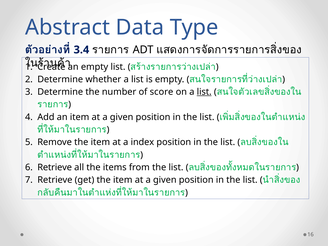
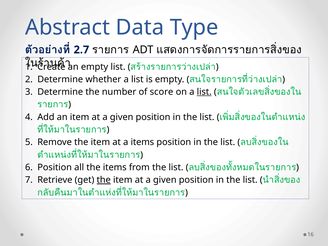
3.4: 3.4 -> 2.7
a index: index -> items
Retrieve at (55, 167): Retrieve -> Position
the at (104, 180) underline: none -> present
